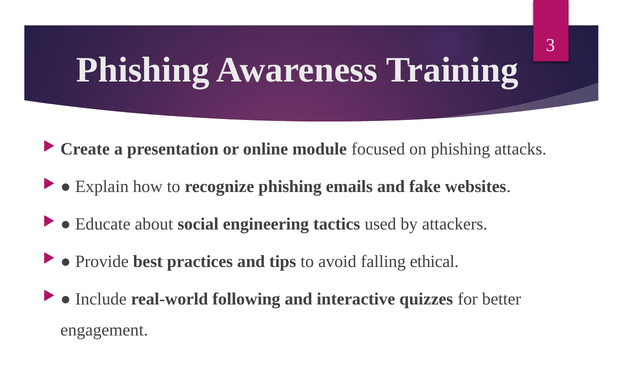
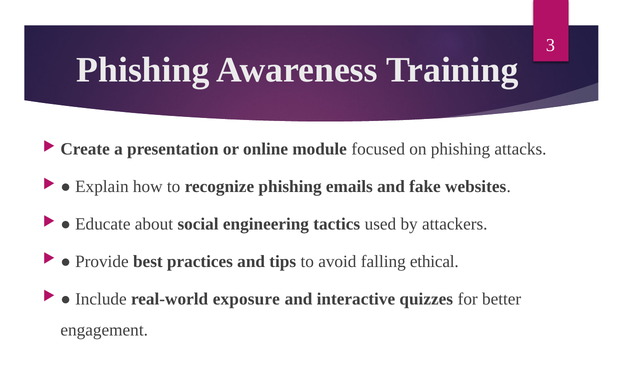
following: following -> exposure
